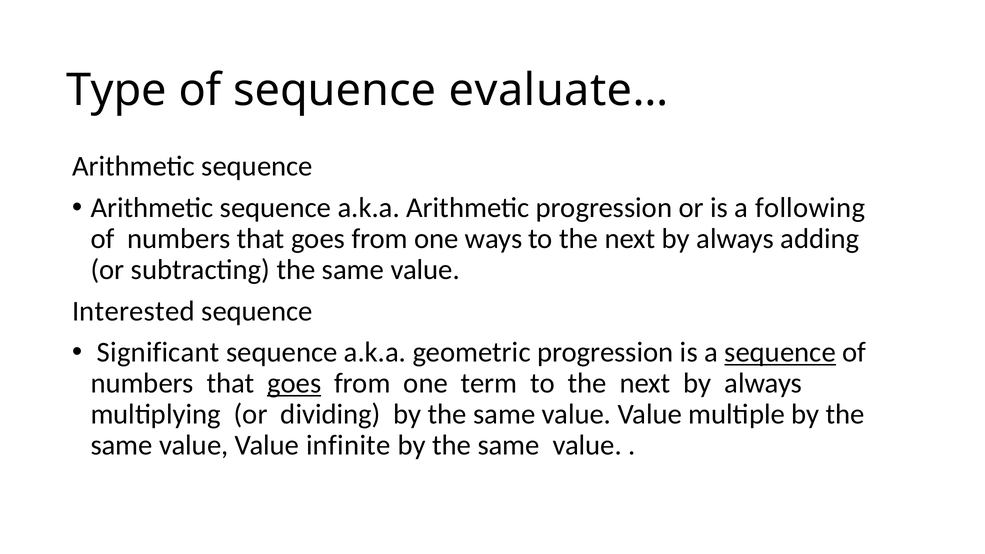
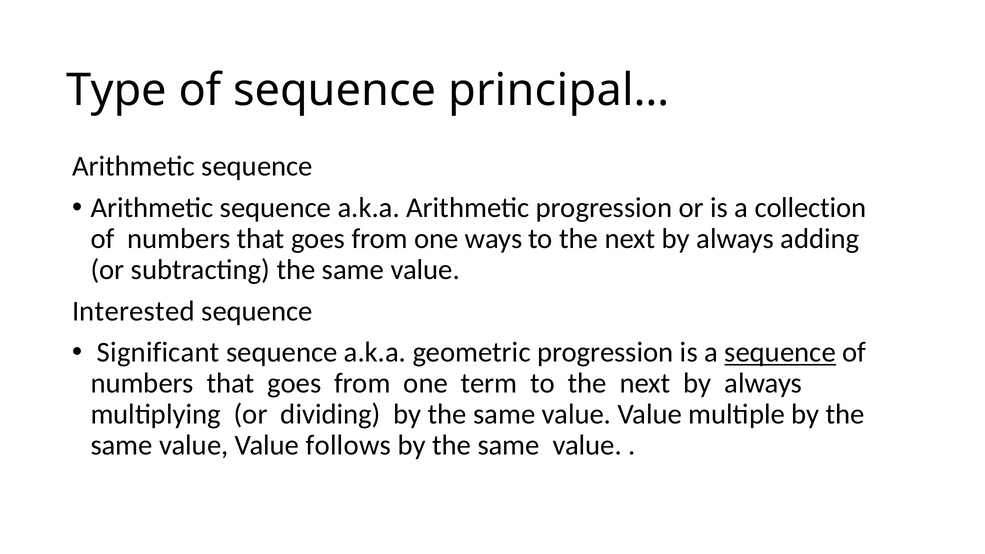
evaluate…: evaluate… -> principal…
following: following -> collection
goes at (294, 383) underline: present -> none
infinite: infinite -> follows
